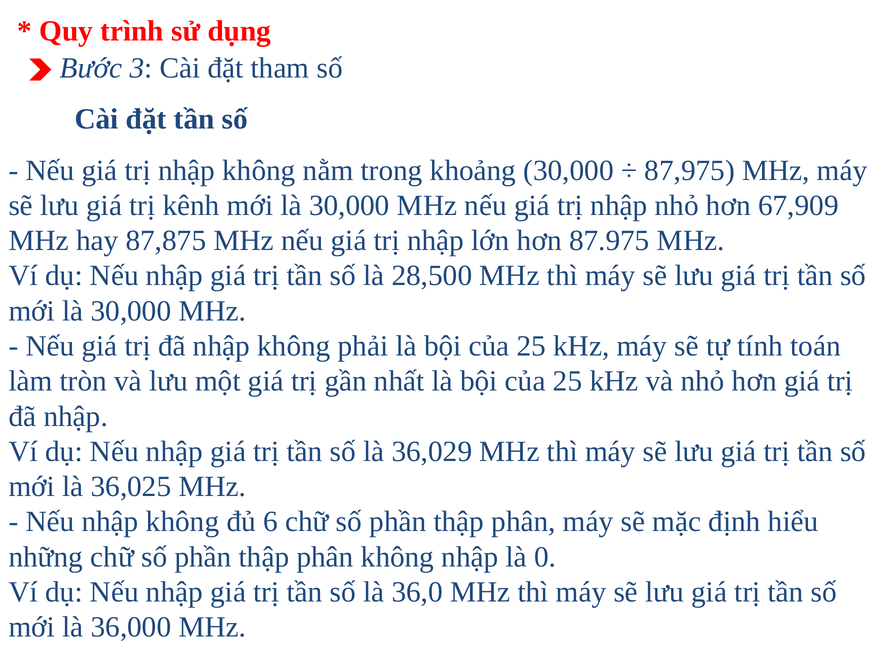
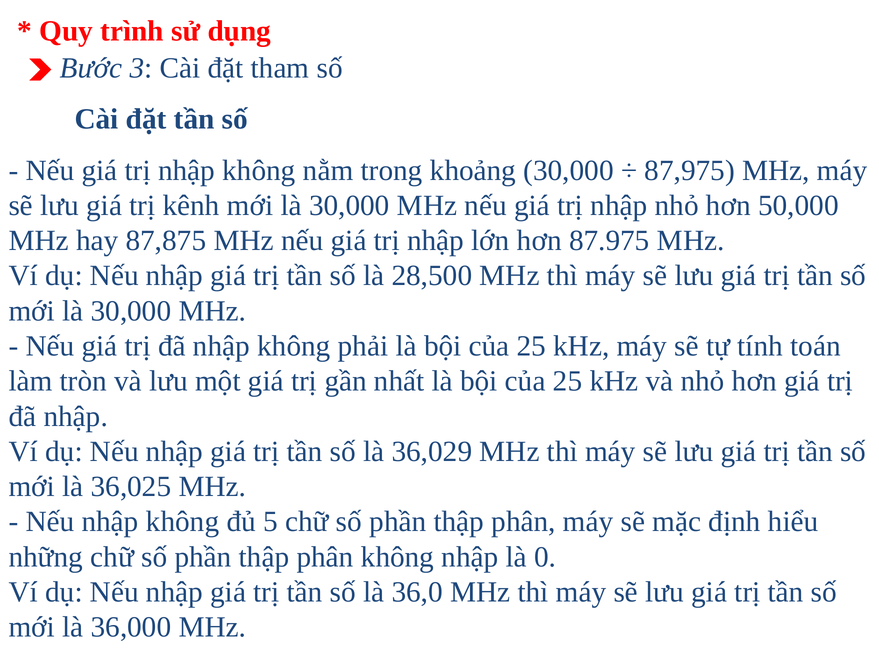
67,909: 67,909 -> 50,000
6: 6 -> 5
